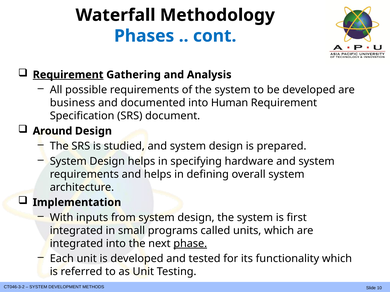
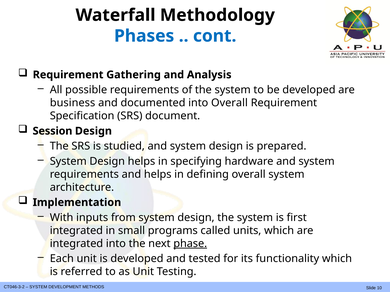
Requirement at (68, 75) underline: present -> none
into Human: Human -> Overall
Around: Around -> Session
